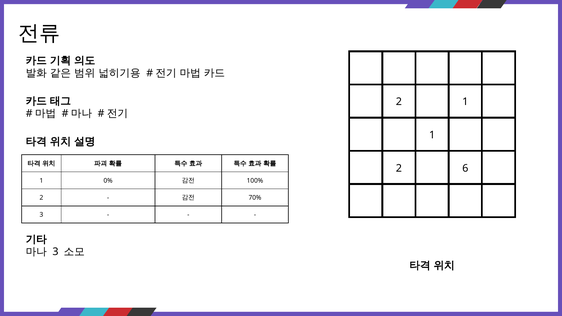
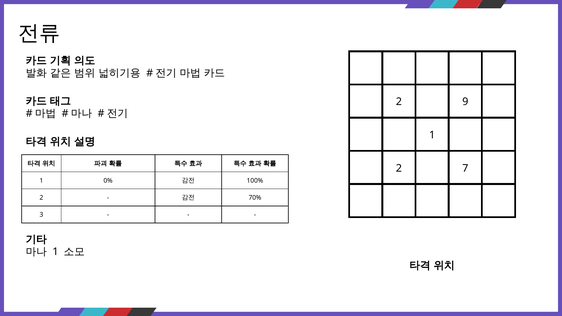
2 1: 1 -> 9
6: 6 -> 7
3 at (55, 252): 3 -> 1
